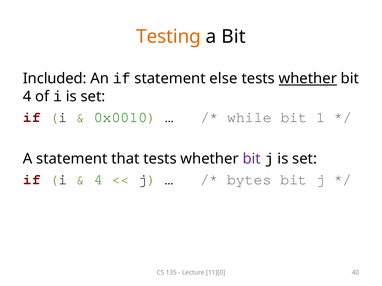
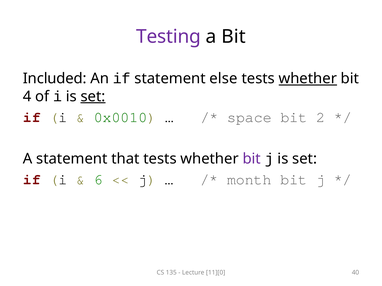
Testing colour: orange -> purple
set at (93, 97) underline: none -> present
while: while -> space
1: 1 -> 2
4 at (98, 180): 4 -> 6
bytes: bytes -> month
